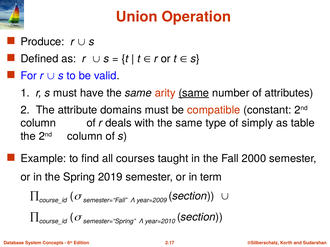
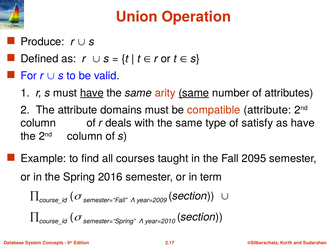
have at (92, 93) underline: none -> present
compatible constant: constant -> attribute
simply: simply -> satisfy
as table: table -> have
2000: 2000 -> 2095
2019: 2019 -> 2016
